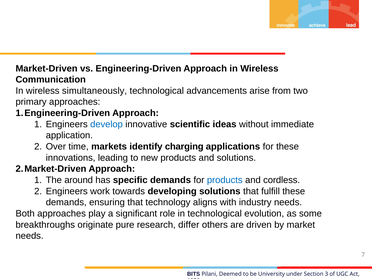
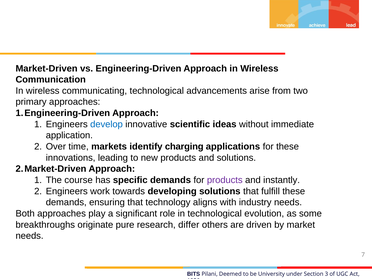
simultaneously: simultaneously -> communicating
around: around -> course
products at (225, 180) colour: blue -> purple
cordless: cordless -> instantly
